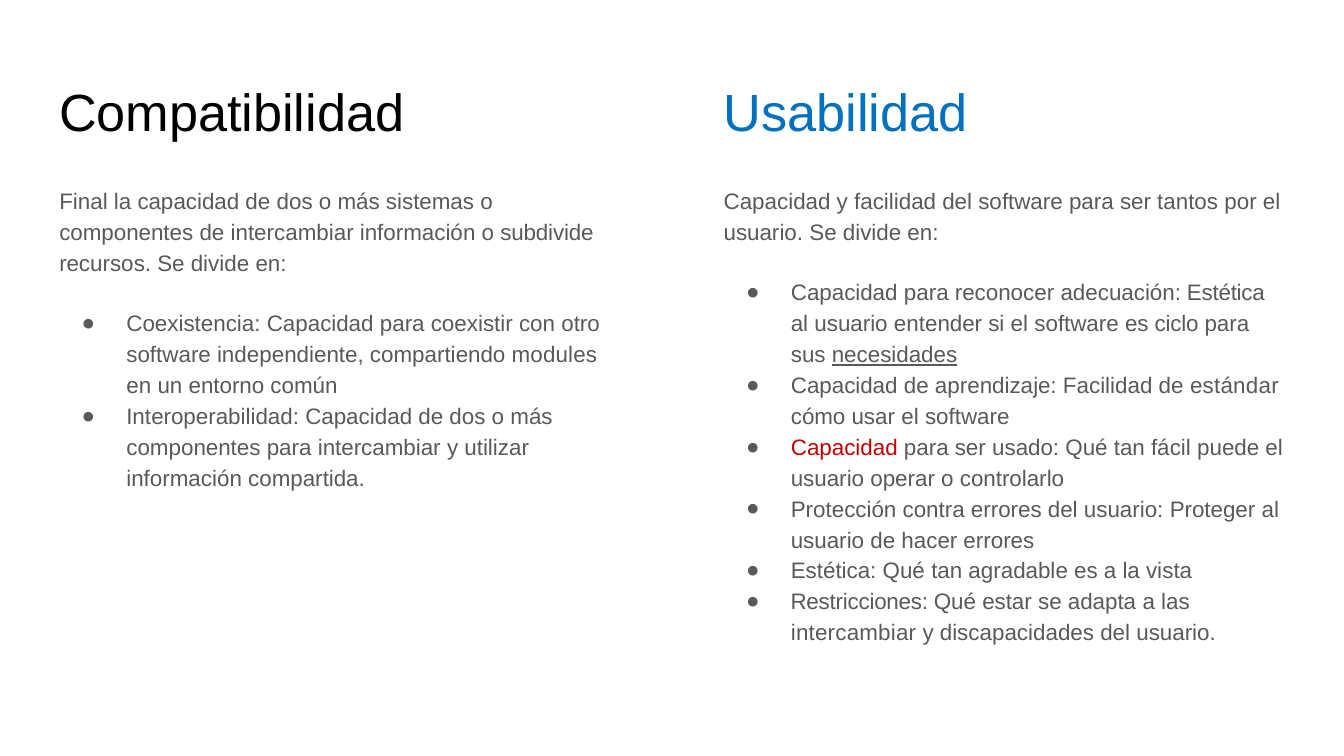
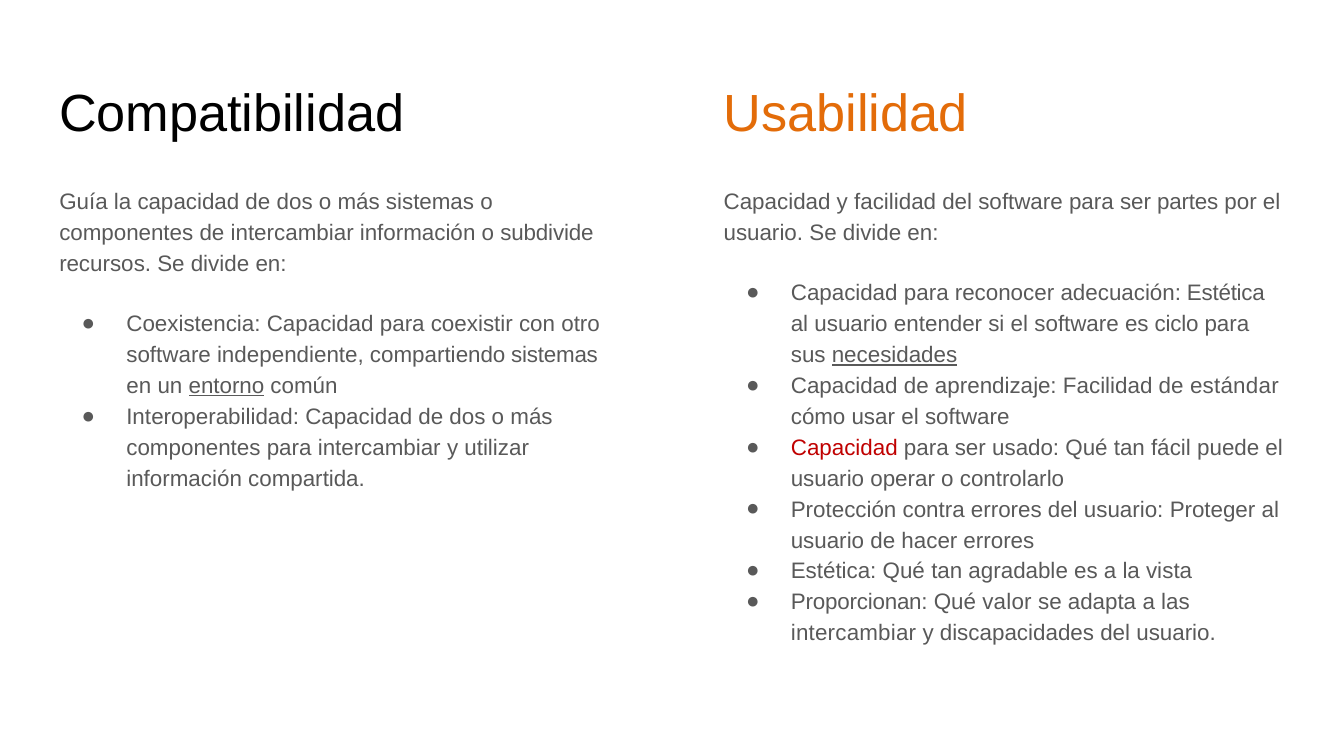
Usabilidad colour: blue -> orange
Final: Final -> Guía
tantos: tantos -> partes
compartiendo modules: modules -> sistemas
entorno underline: none -> present
Restricciones: Restricciones -> Proporcionan
estar: estar -> valor
